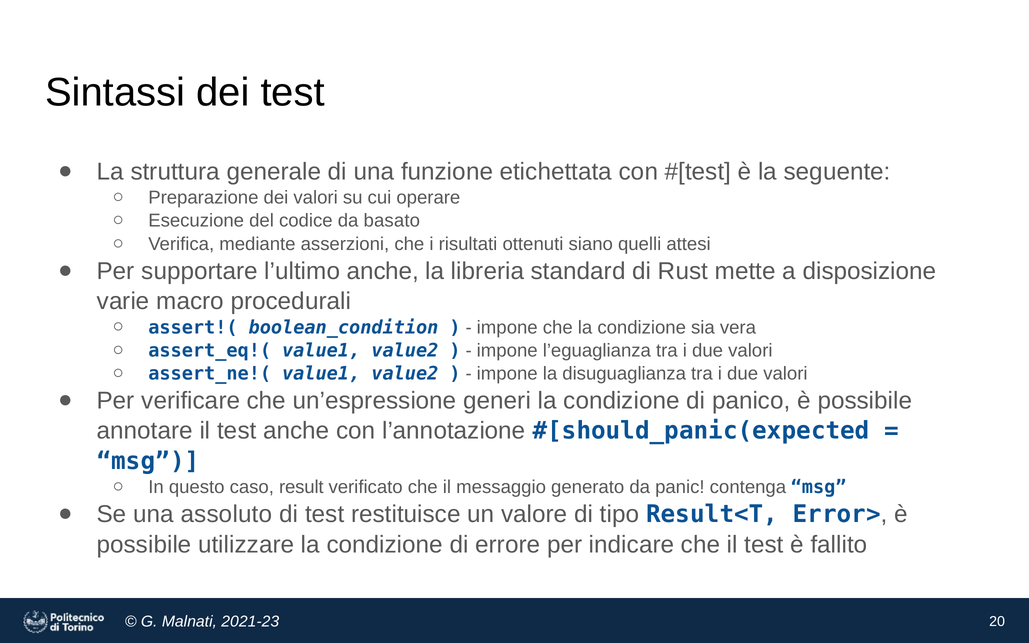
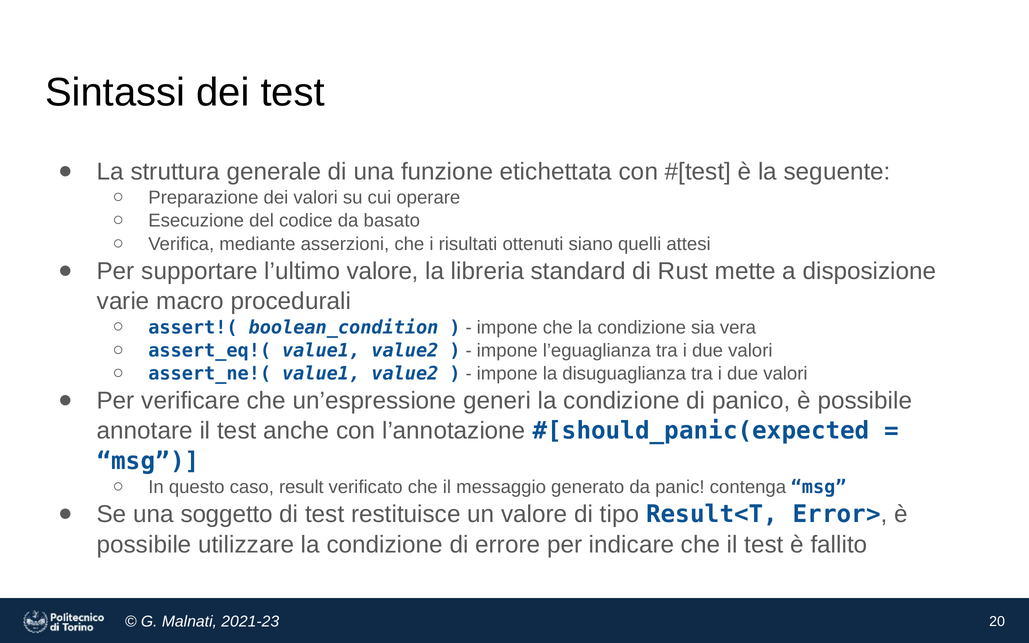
l’ultimo anche: anche -> valore
assoluto: assoluto -> soggetto
